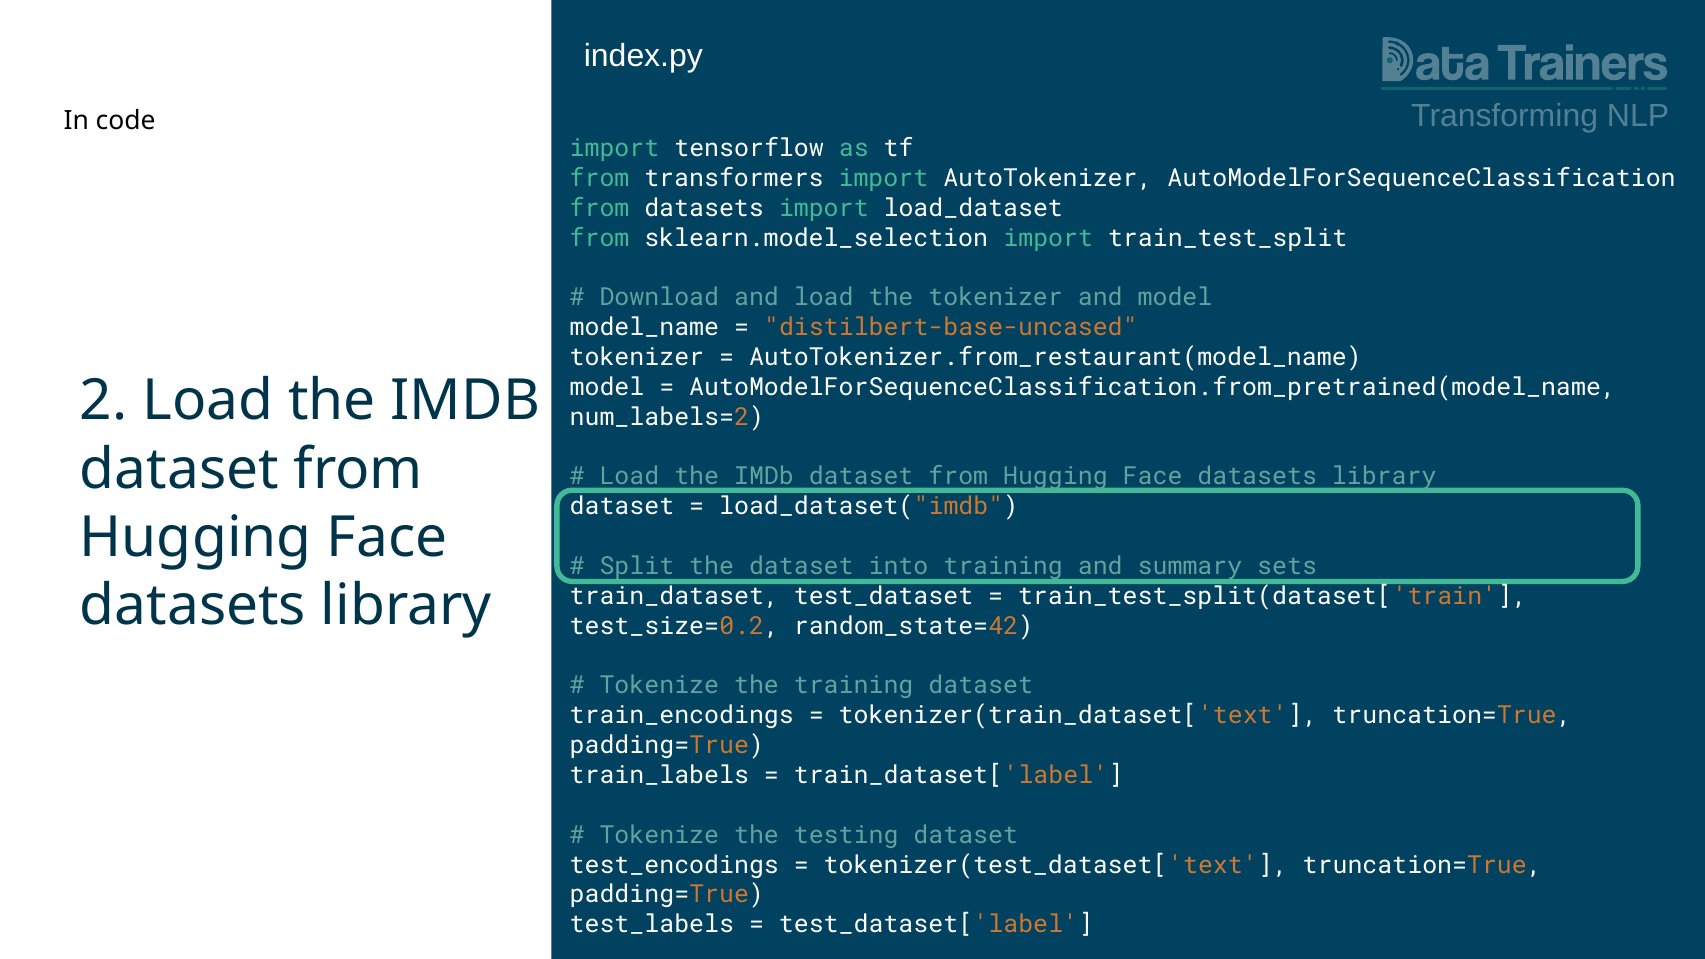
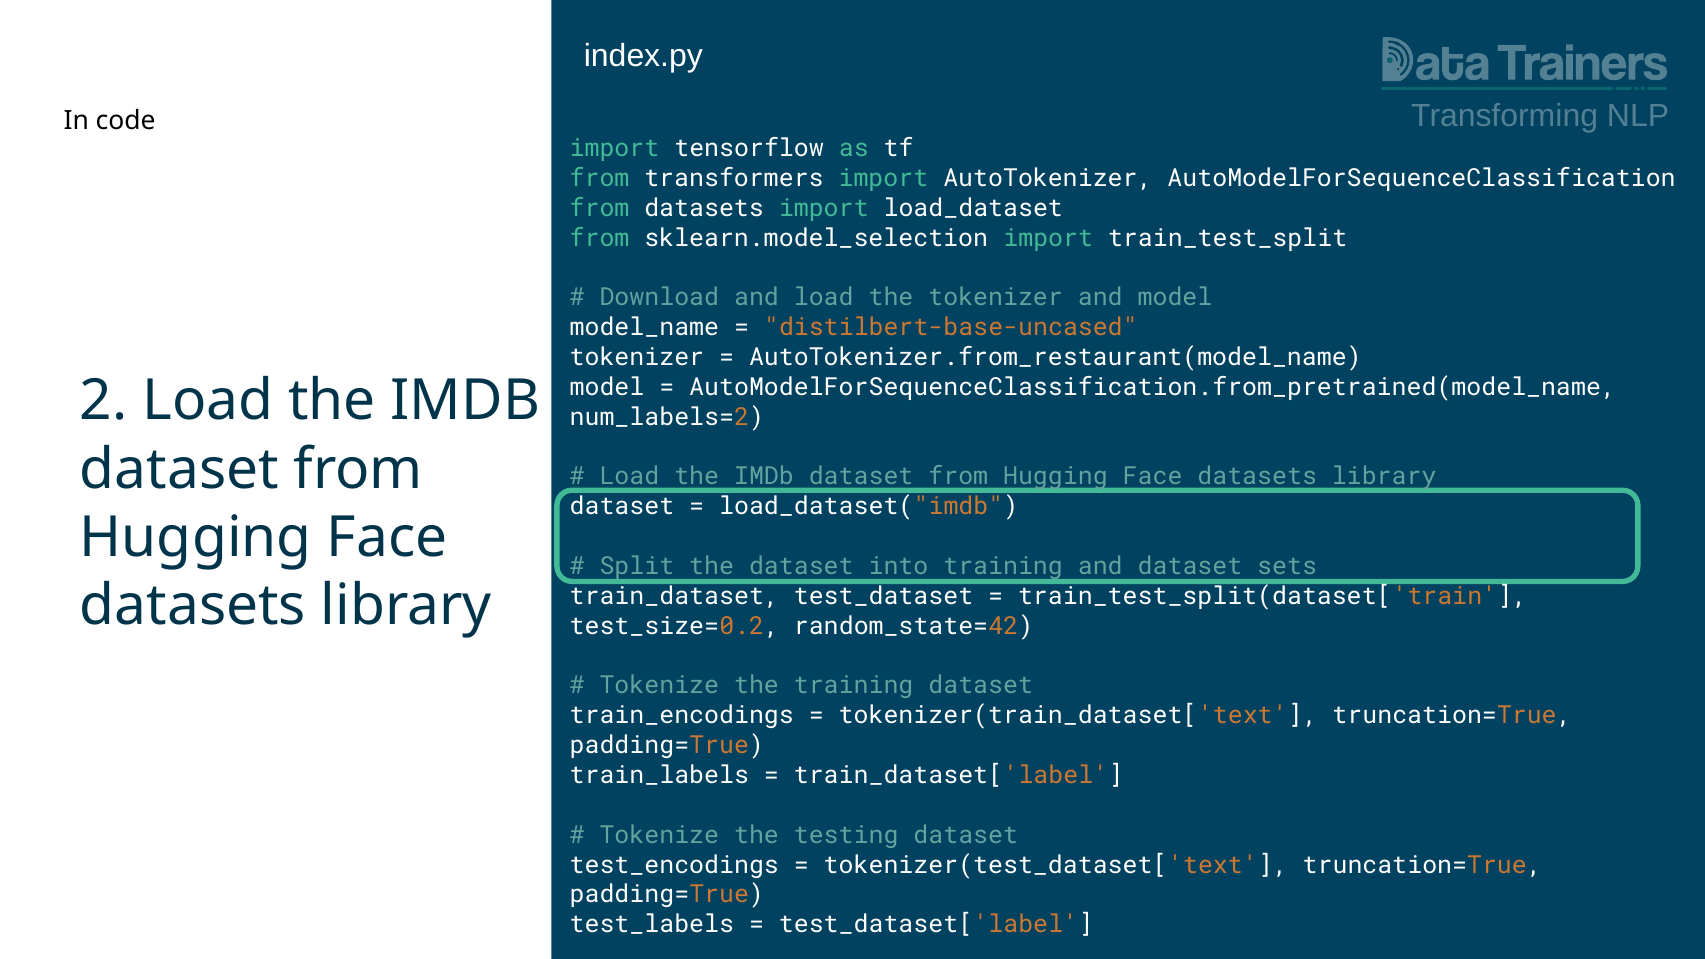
and summary: summary -> dataset
